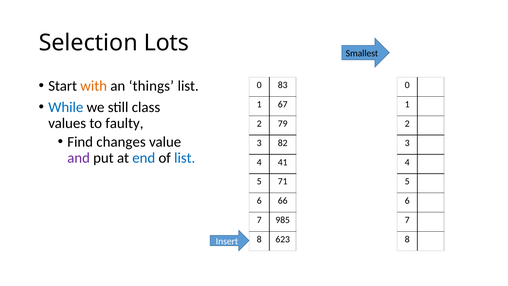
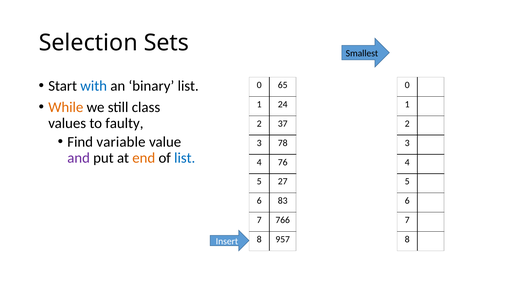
Lots: Lots -> Sets
with colour: orange -> blue
things: things -> binary
83: 83 -> 65
While colour: blue -> orange
67: 67 -> 24
79: 79 -> 37
changes: changes -> variable
82: 82 -> 78
end colour: blue -> orange
41: 41 -> 76
71: 71 -> 27
66: 66 -> 83
985: 985 -> 766
623: 623 -> 957
